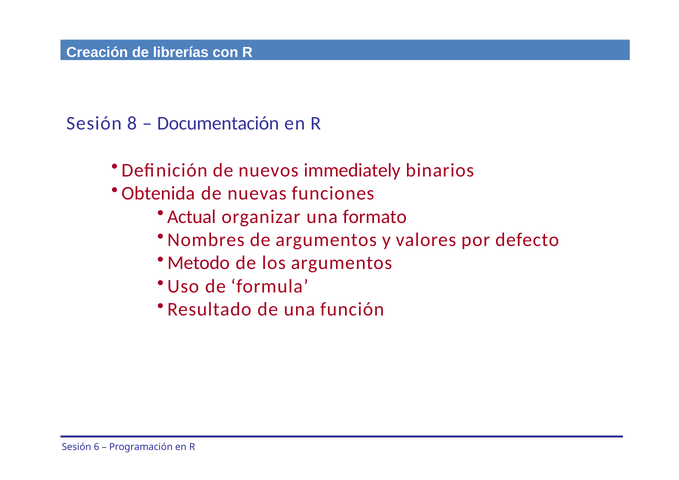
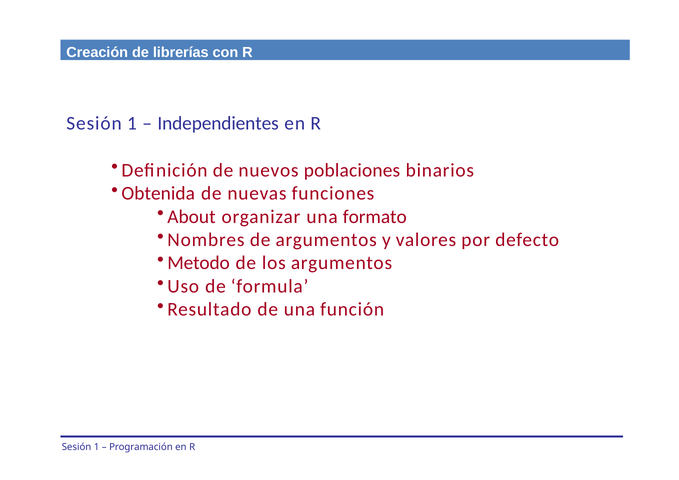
8 at (132, 123): 8 -> 1
Documentación: Documentación -> Independientes
immediately: immediately -> poblaciones
Actual: Actual -> About
6 at (97, 447): 6 -> 1
